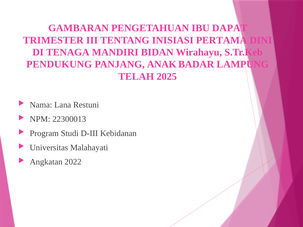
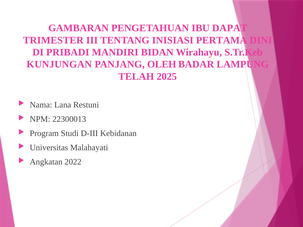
TENAGA: TENAGA -> PRIBADI
PENDUKUNG: PENDUKUNG -> KUNJUNGAN
ANAK: ANAK -> OLEH
